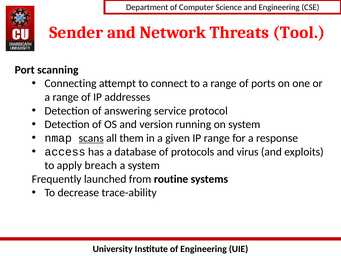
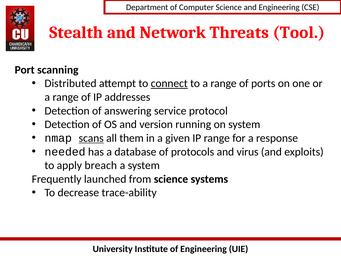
Sender: Sender -> Stealth
Connecting: Connecting -> Distributed
connect underline: none -> present
access: access -> needed
from routine: routine -> science
